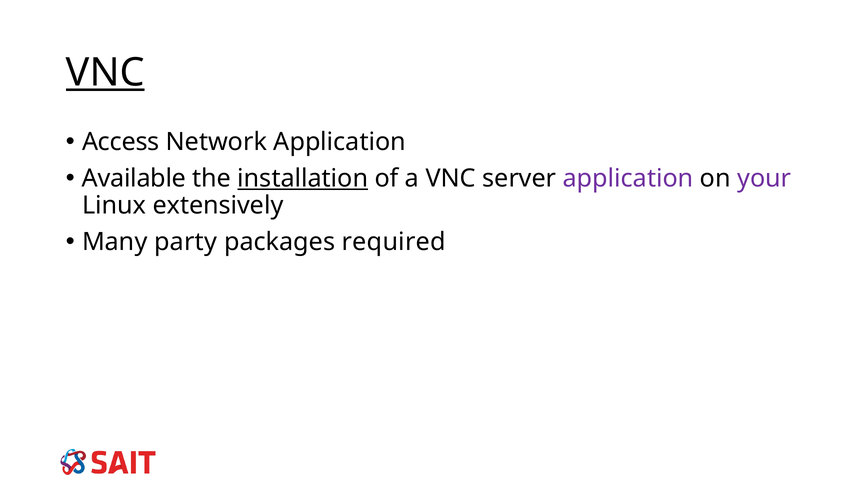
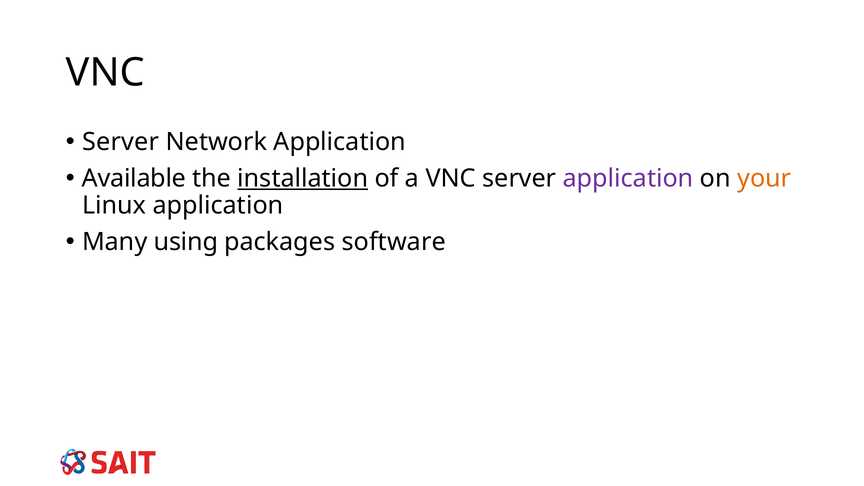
VNC at (105, 73) underline: present -> none
Access at (121, 142): Access -> Server
your colour: purple -> orange
Linux extensively: extensively -> application
party: party -> using
required: required -> software
